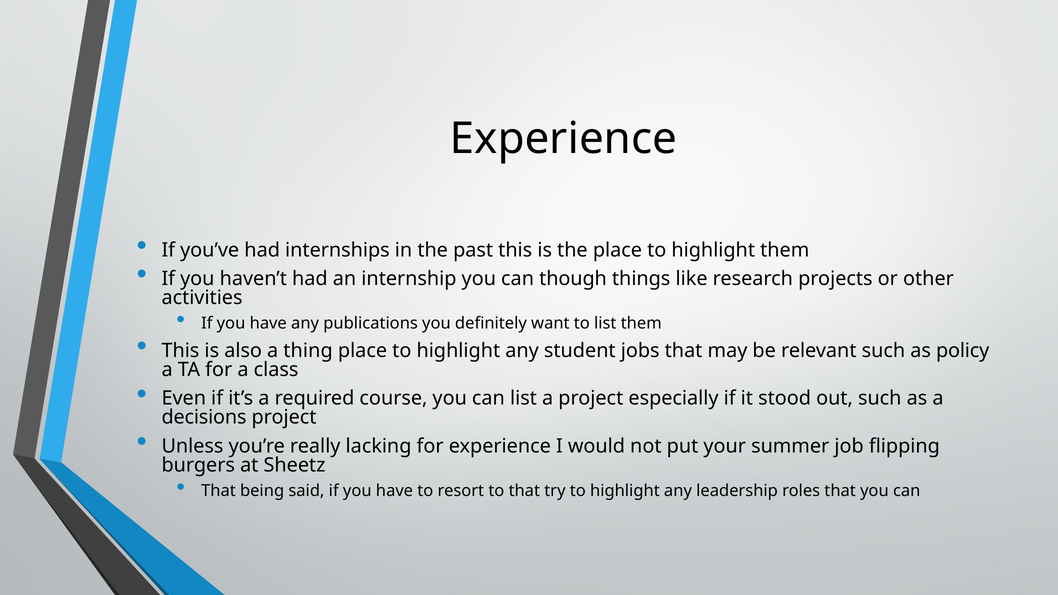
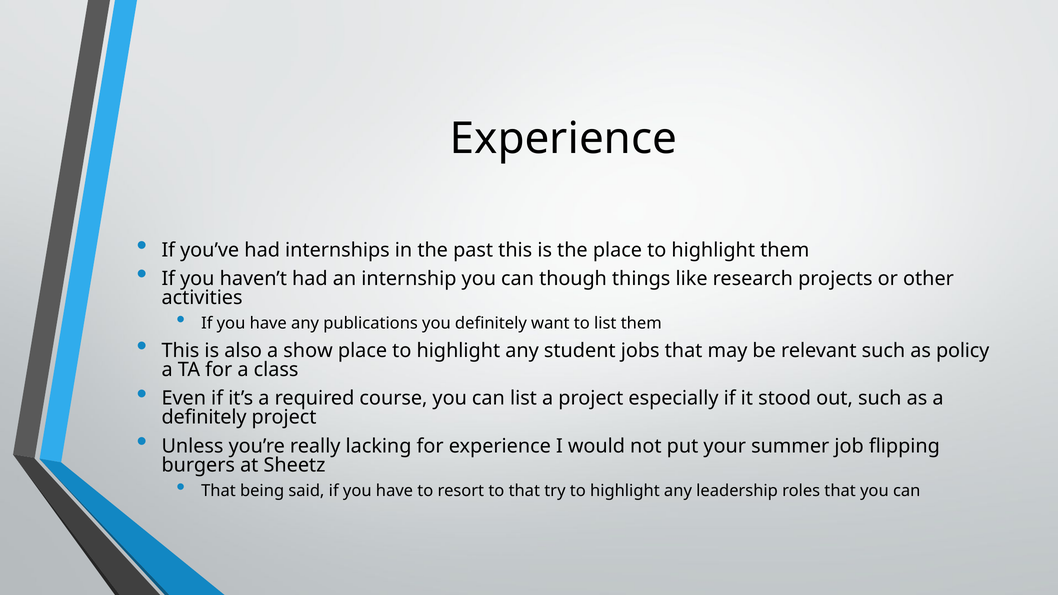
thing: thing -> show
decisions at (204, 418): decisions -> definitely
